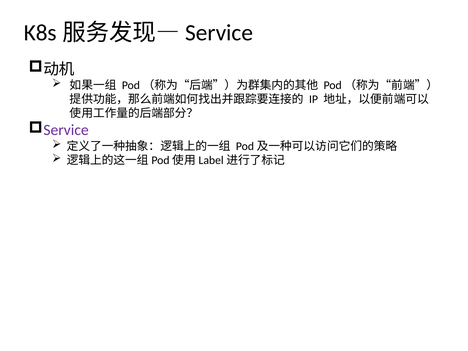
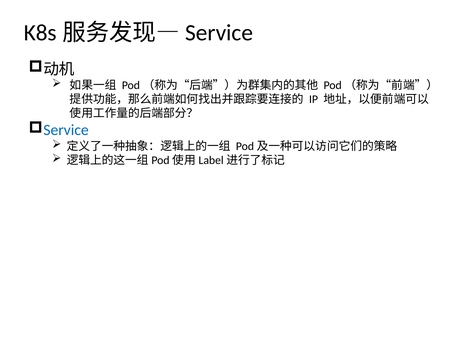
Service colour: purple -> blue
